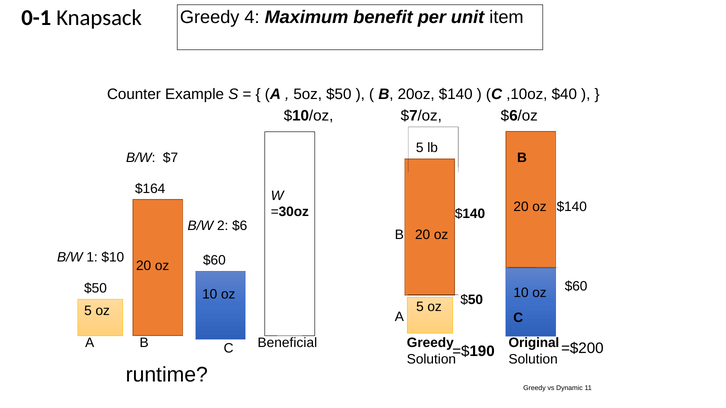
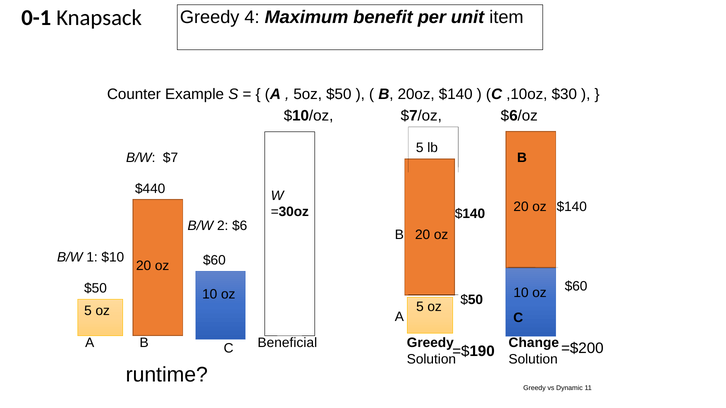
$40: $40 -> $30
$164: $164 -> $440
Original: Original -> Change
